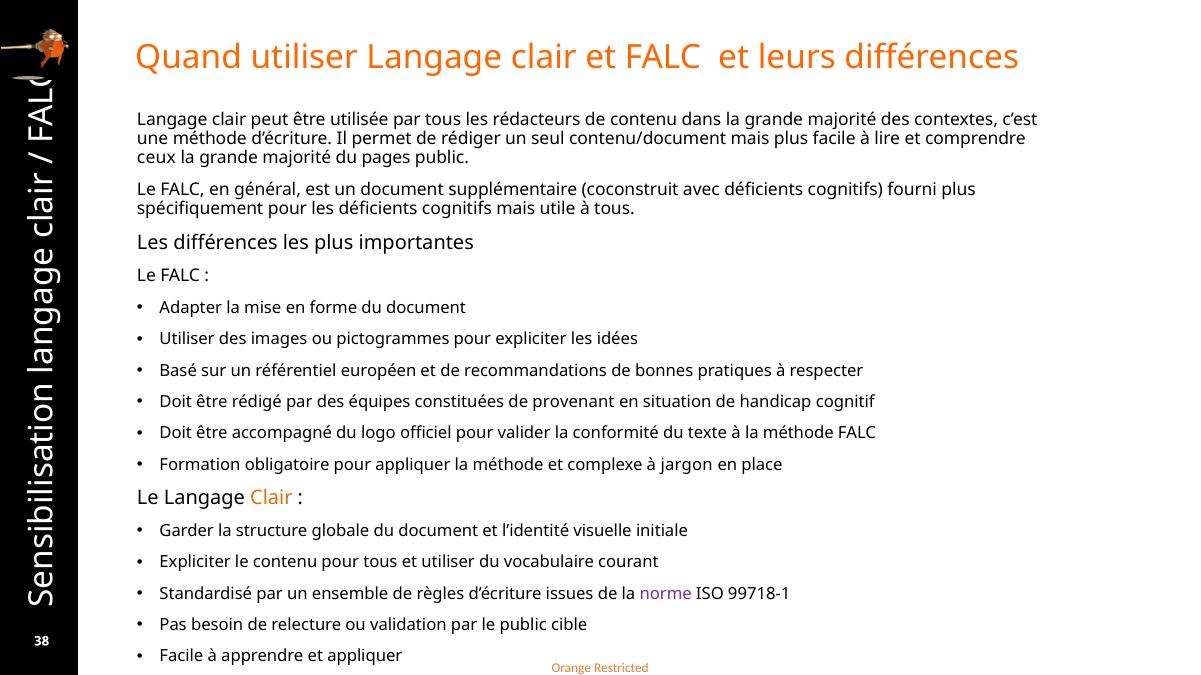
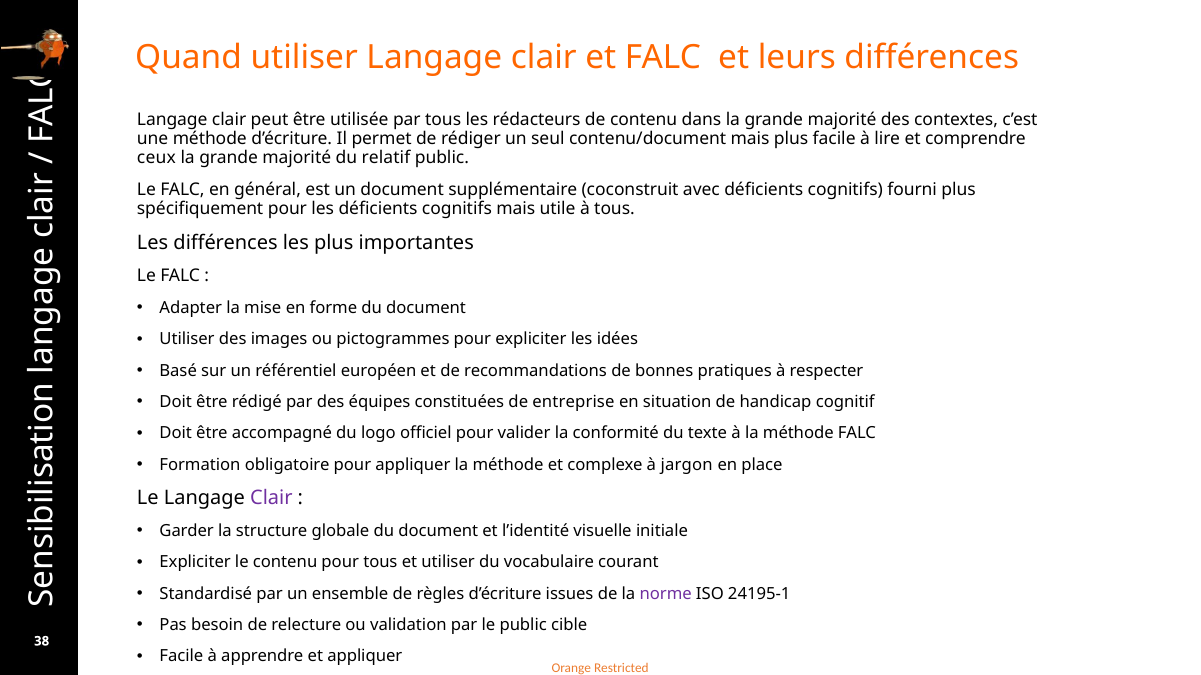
pages: pages -> relatif
provenant: provenant -> entreprise
Clair at (271, 498) colour: orange -> purple
99718-1: 99718-1 -> 24195-1
